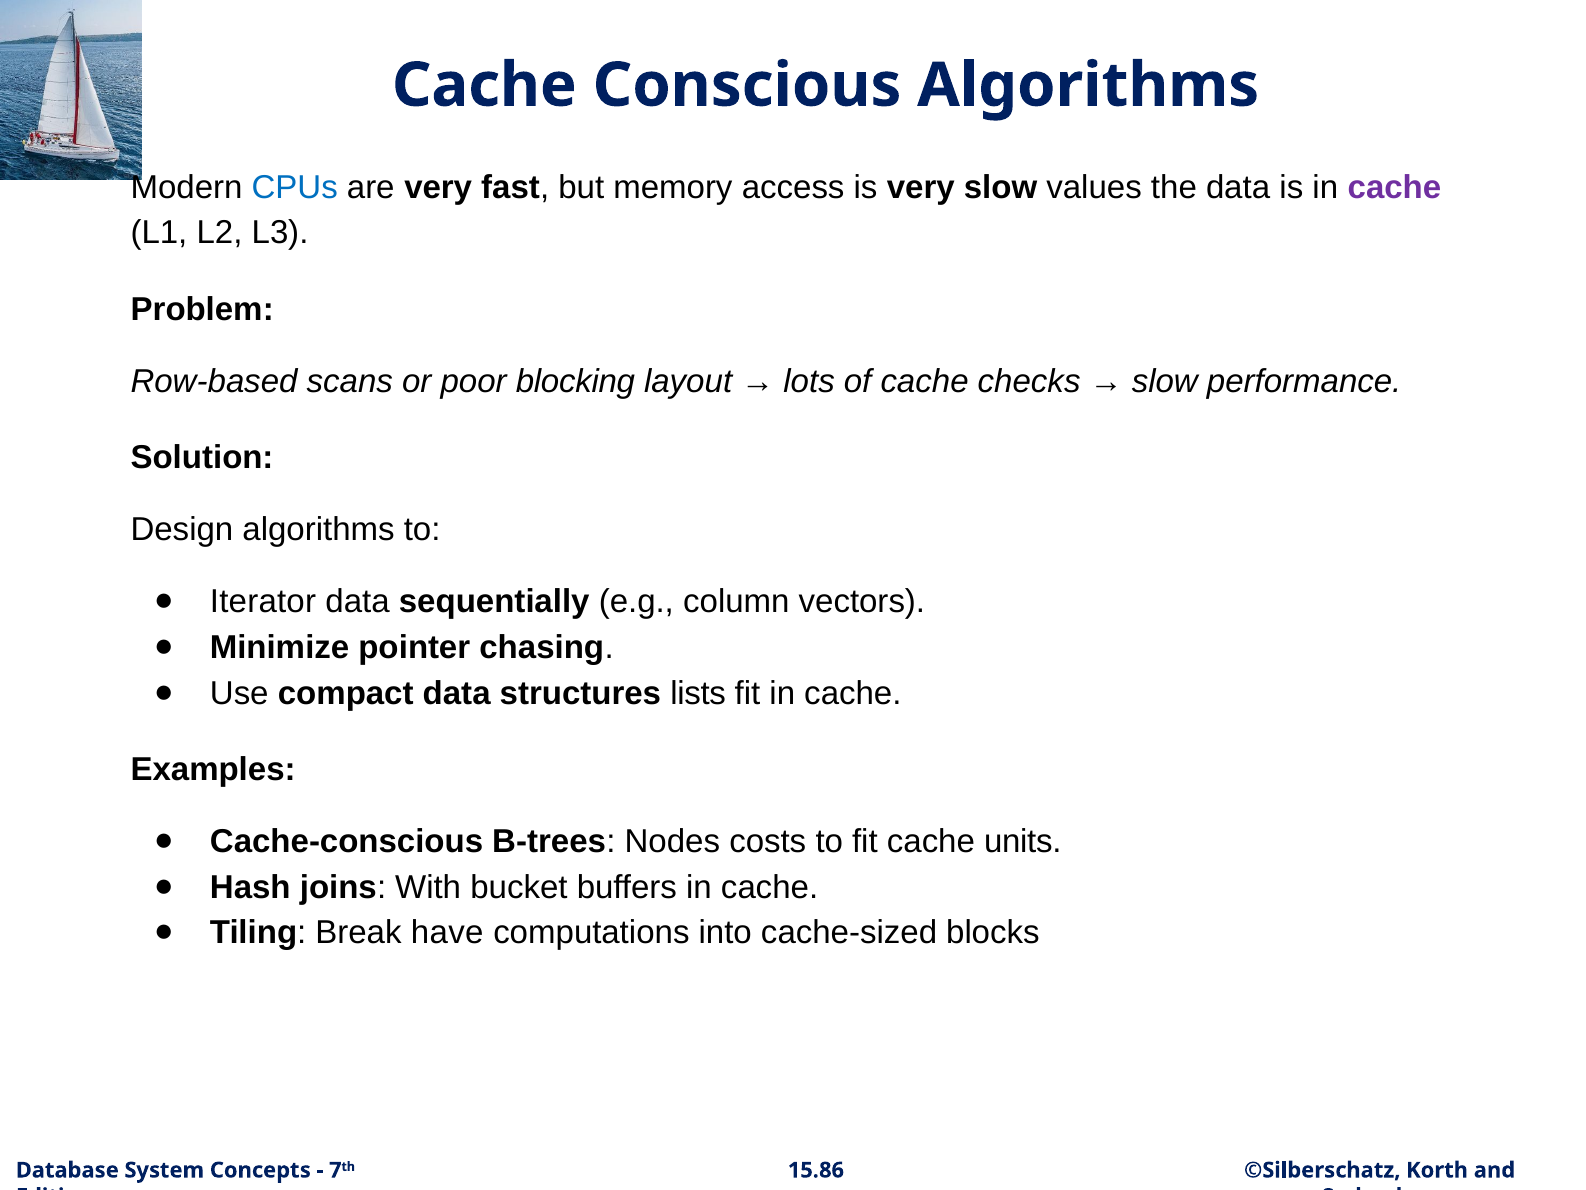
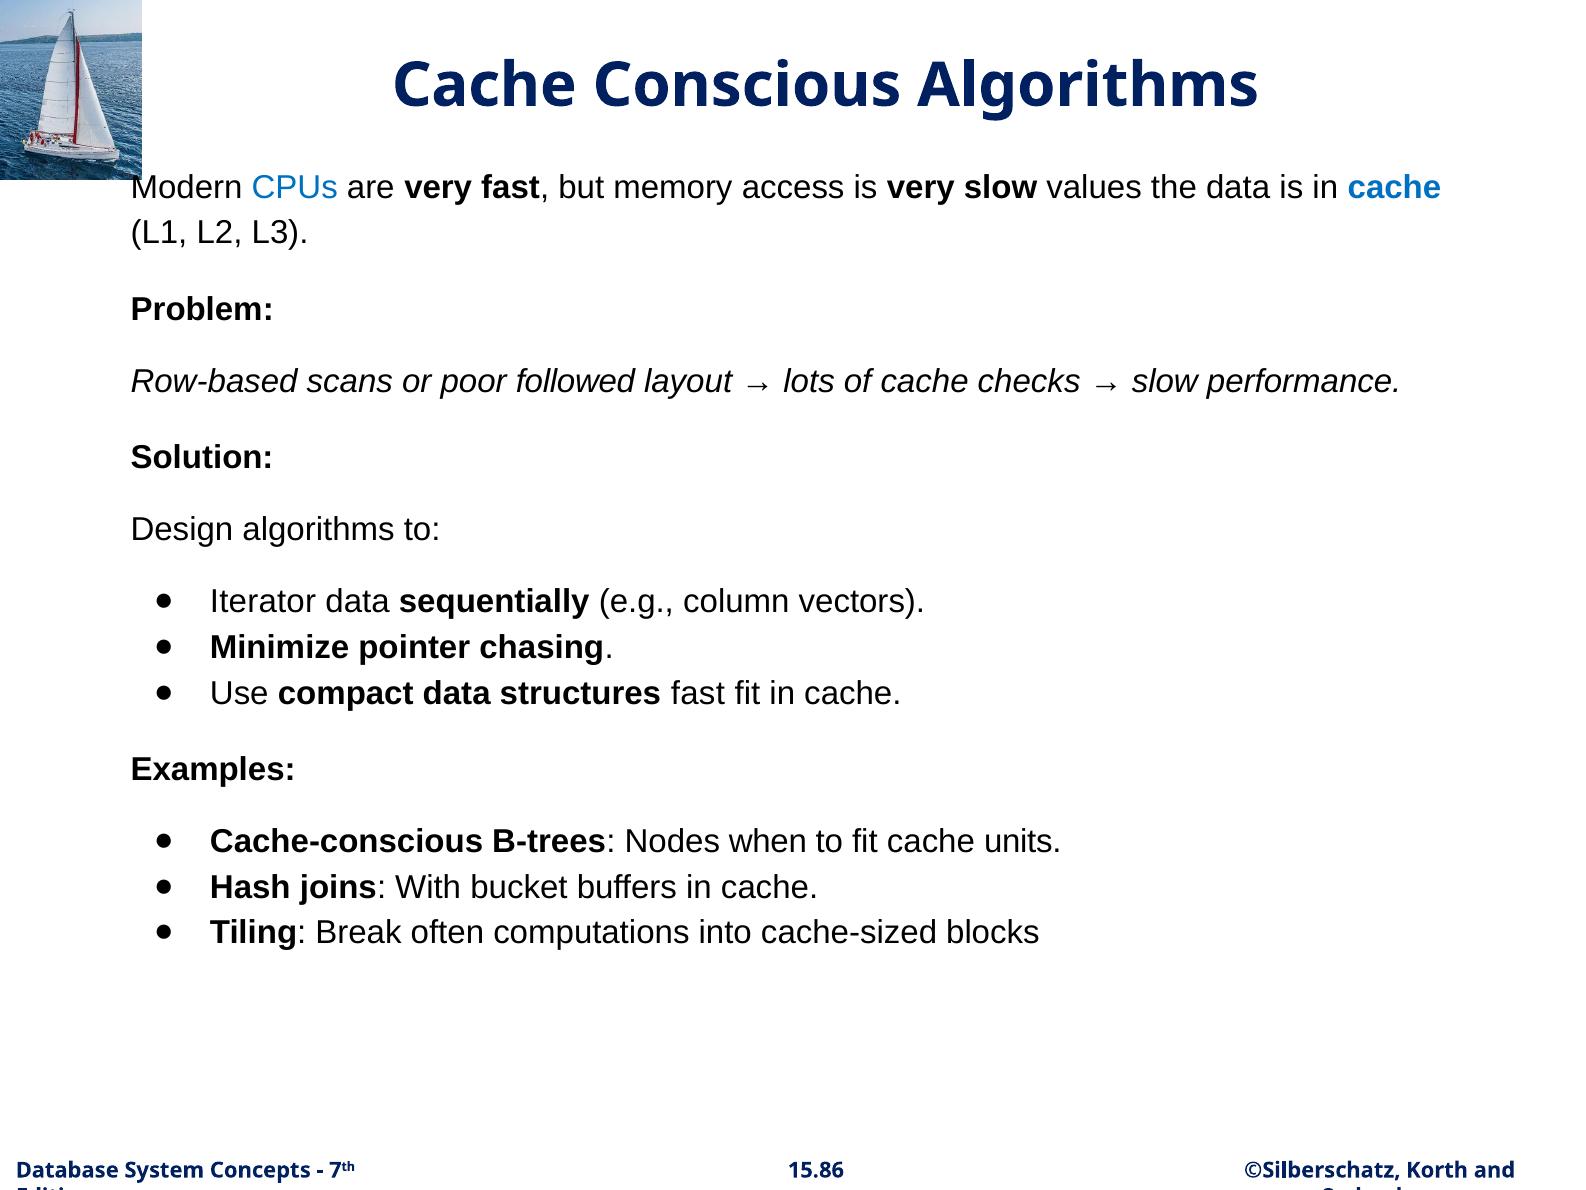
cache at (1394, 187) colour: purple -> blue
blocking: blocking -> followed
structures lists: lists -> fast
costs: costs -> when
have: have -> often
